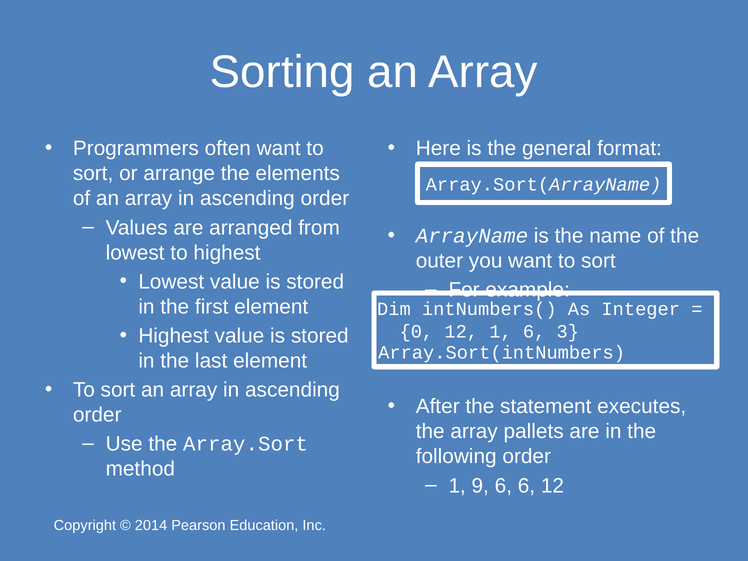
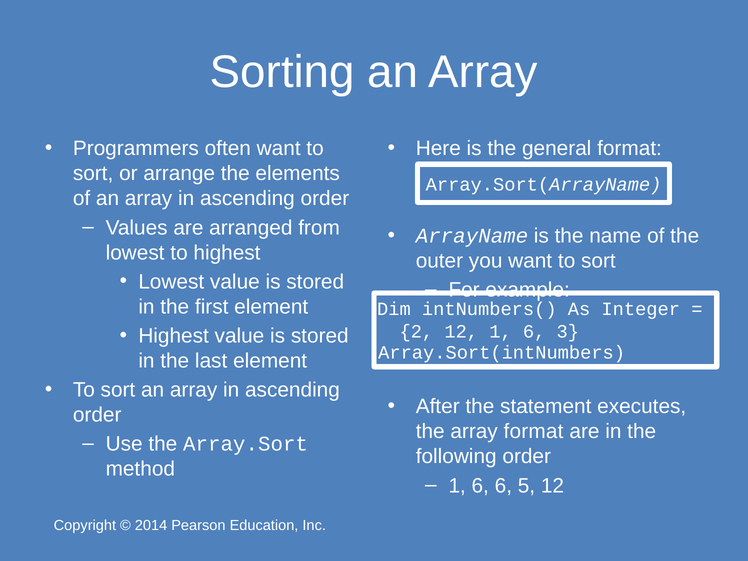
0: 0 -> 2
array pallets: pallets -> format
9 at (480, 486): 9 -> 6
6 6: 6 -> 5
